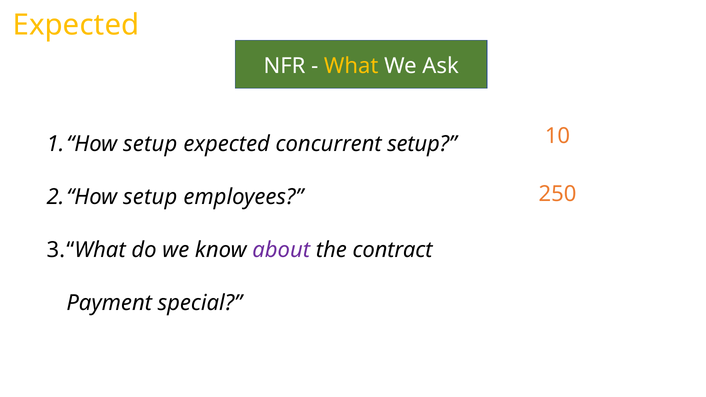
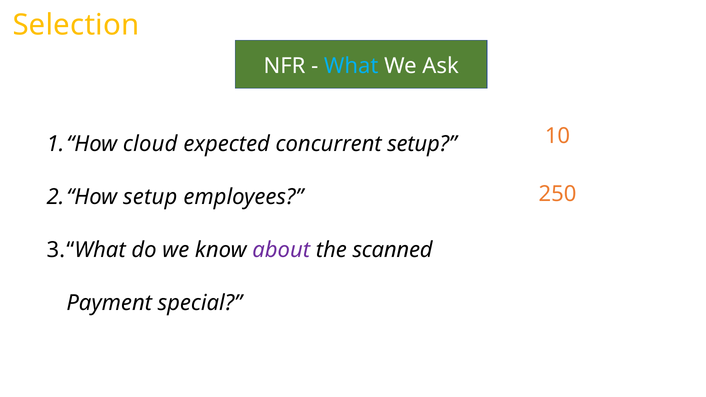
Expected at (76, 25): Expected -> Selection
What colour: yellow -> light blue
setup at (150, 144): setup -> cloud
contract: contract -> scanned
